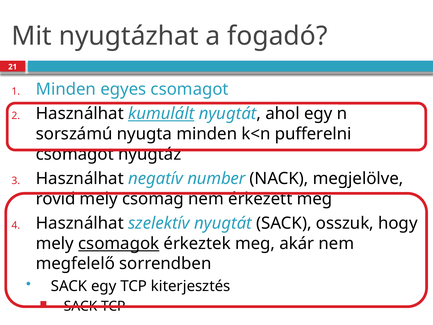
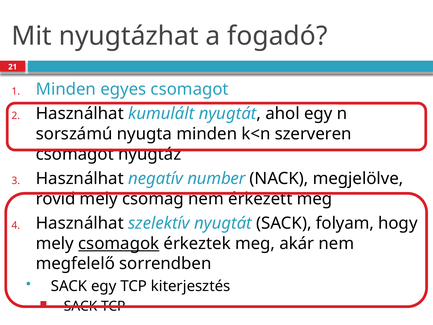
kumulált underline: present -> none
pufferelni: pufferelni -> szerveren
osszuk: osszuk -> folyam
